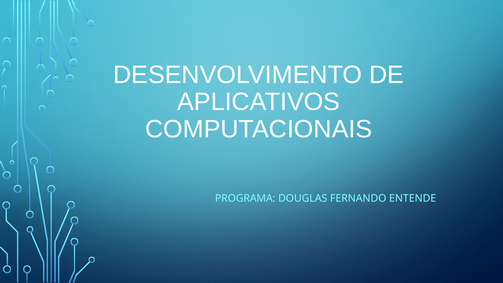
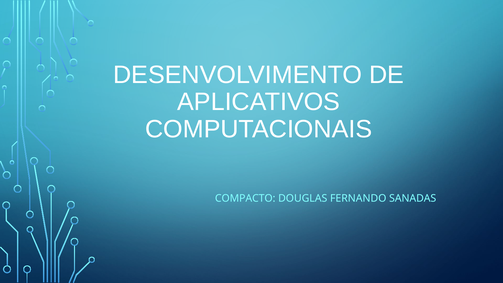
PROGRAMA: PROGRAMA -> COMPACTO
ENTENDE: ENTENDE -> SANADAS
